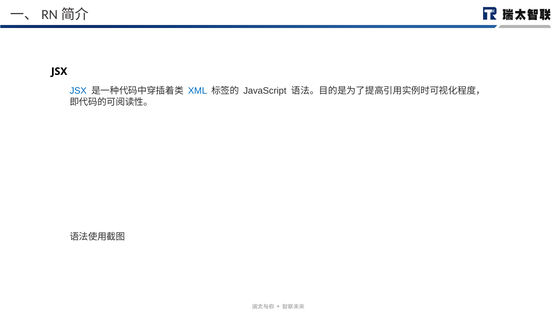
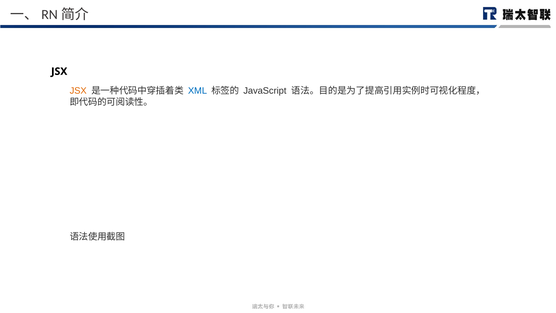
JSX at (78, 91) colour: blue -> orange
